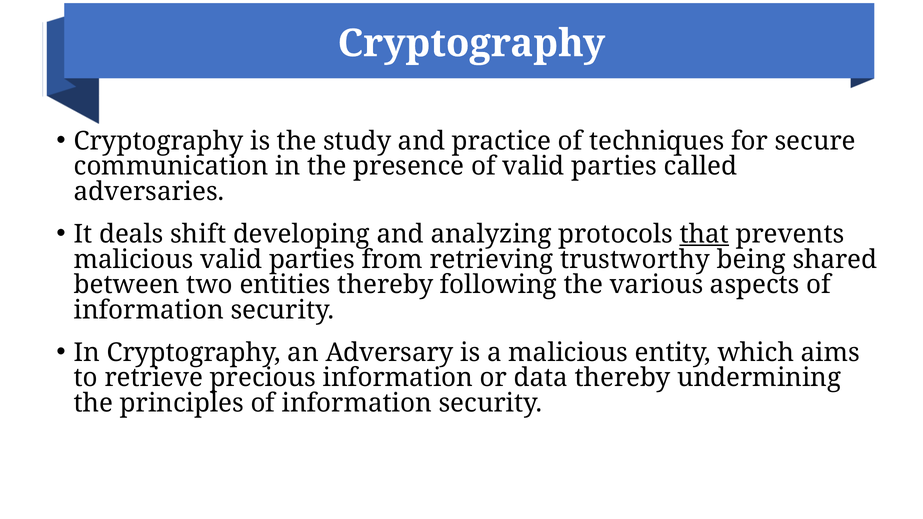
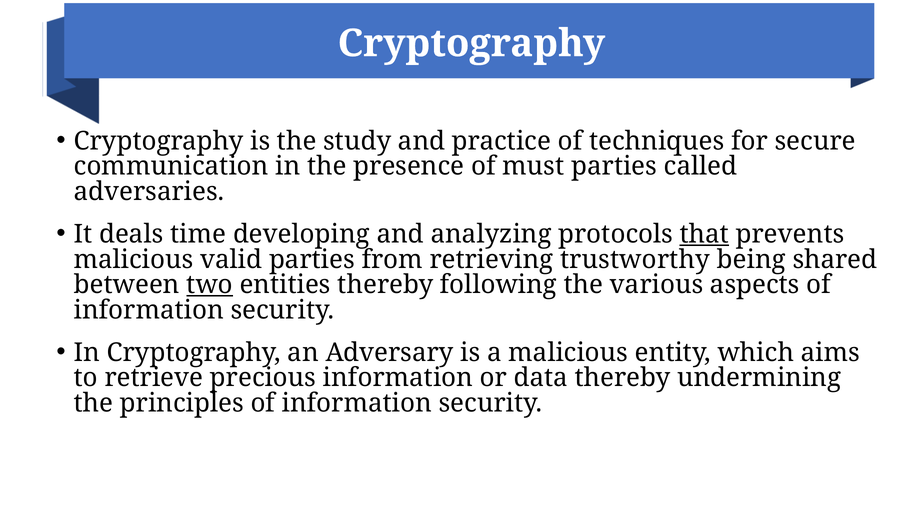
of valid: valid -> must
shift: shift -> time
two underline: none -> present
